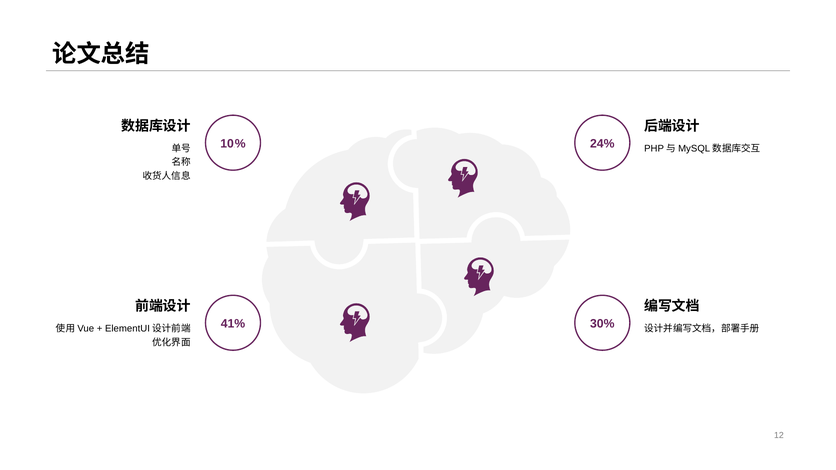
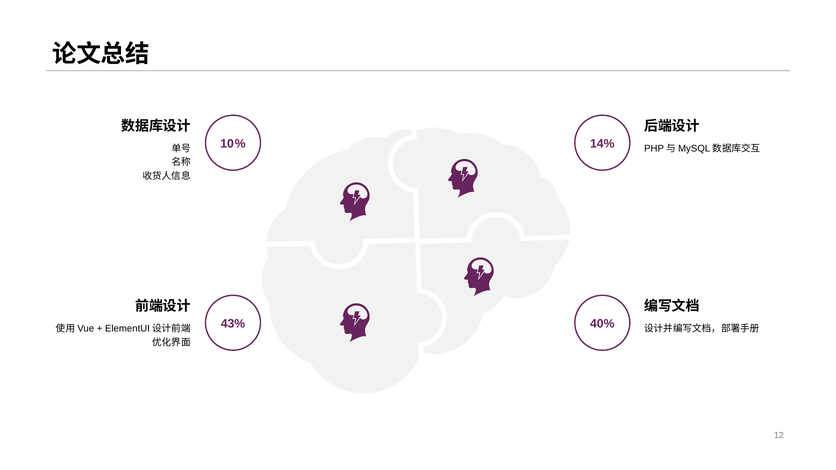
24%: 24% -> 14%
41%: 41% -> 43%
30%: 30% -> 40%
